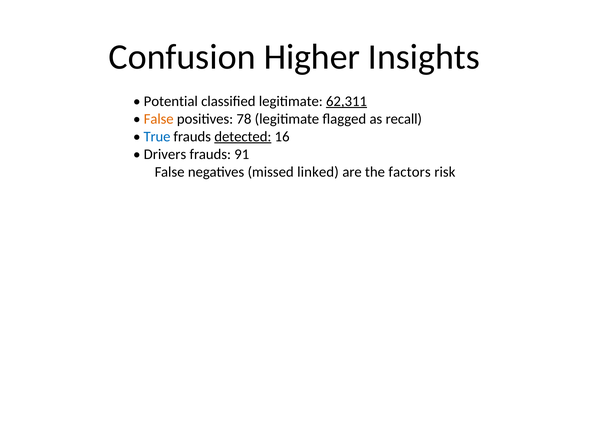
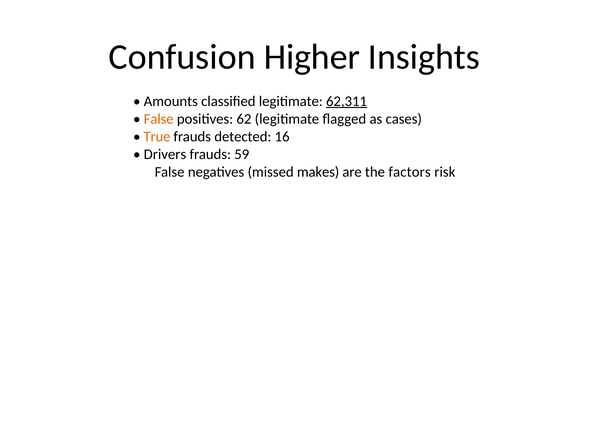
Potential: Potential -> Amounts
78: 78 -> 62
recall: recall -> cases
True colour: blue -> orange
detected underline: present -> none
91: 91 -> 59
linked: linked -> makes
